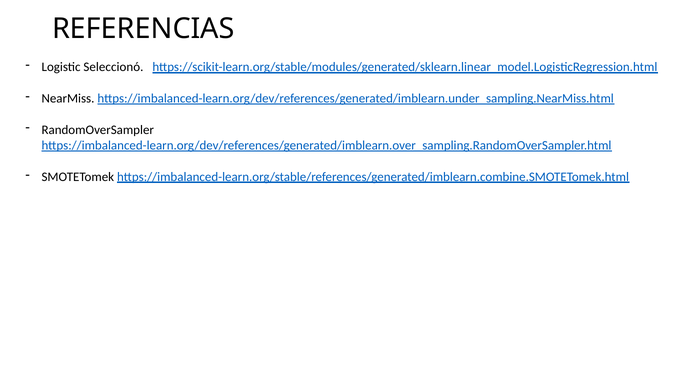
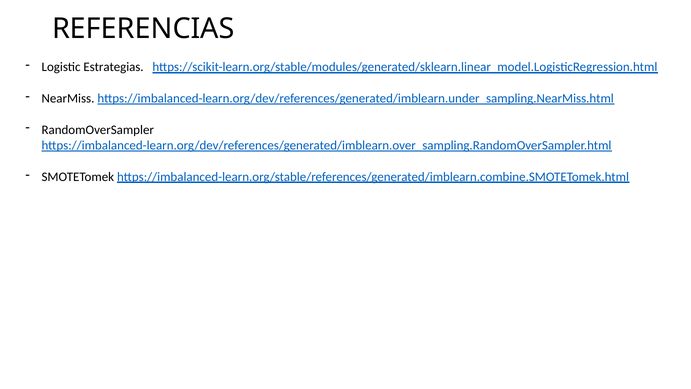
Seleccionó: Seleccionó -> Estrategias
